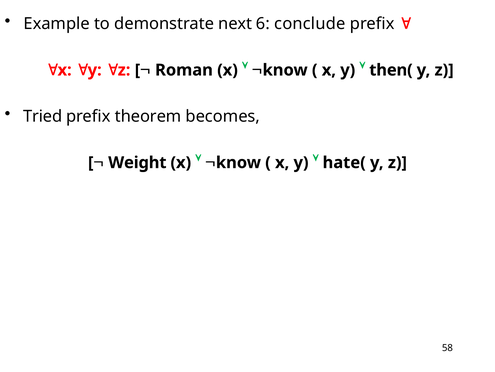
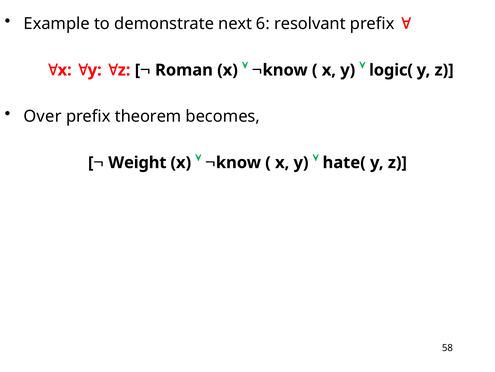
conclude: conclude -> resolvant
then(: then( -> logic(
Tried: Tried -> Over
